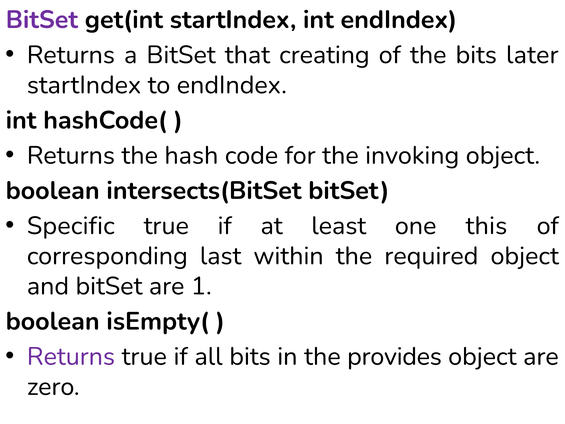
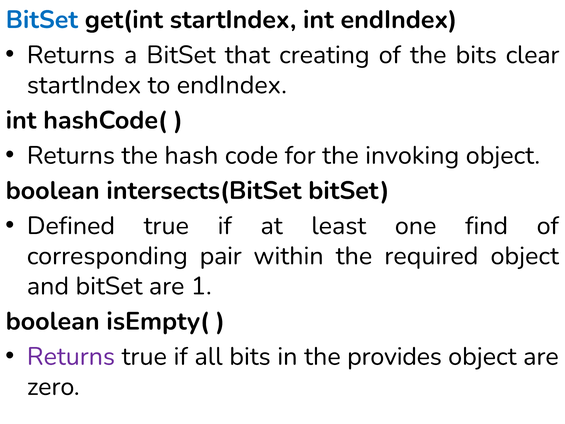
BitSet at (42, 20) colour: purple -> blue
later: later -> clear
Specific: Specific -> Defined
this: this -> find
last: last -> pair
